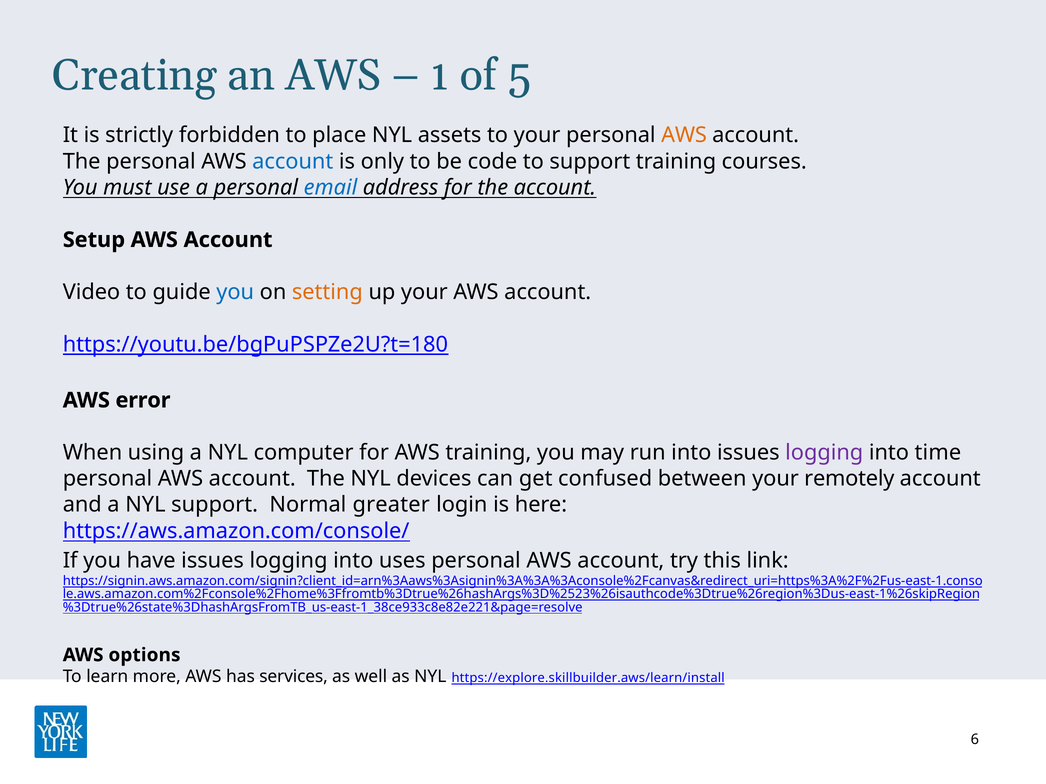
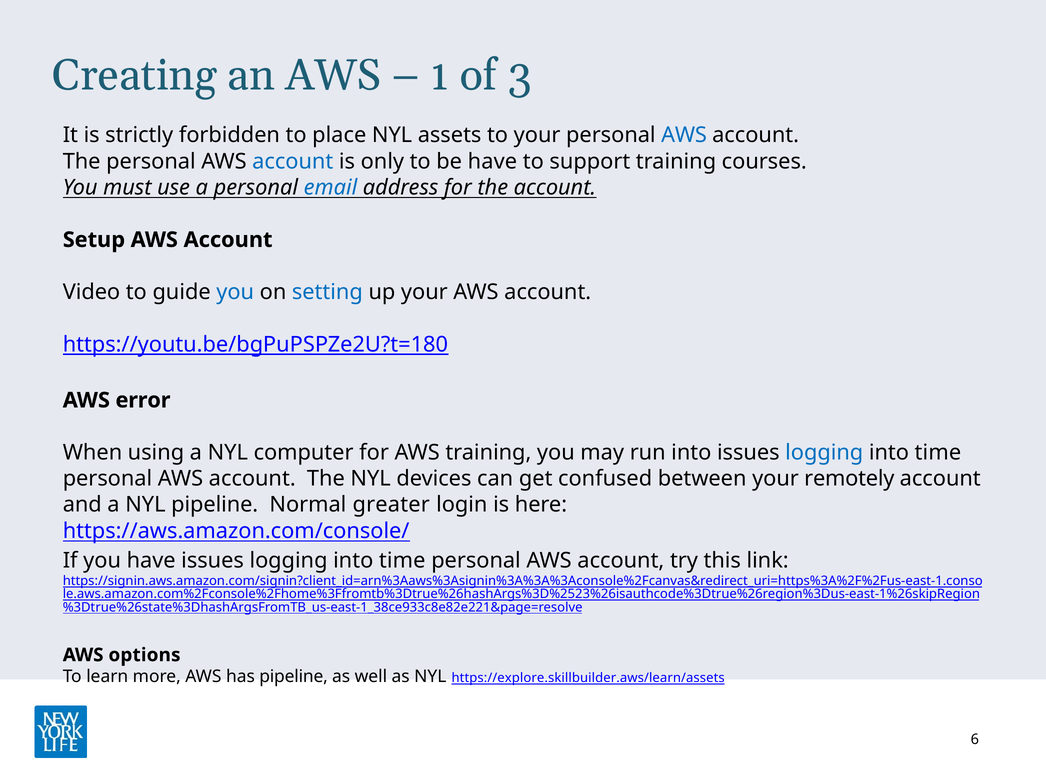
5: 5 -> 3
AWS at (684, 135) colour: orange -> blue
be code: code -> have
setting colour: orange -> blue
logging at (824, 453) colour: purple -> blue
NYL support: support -> pipeline
uses at (402, 561): uses -> time
has services: services -> pipeline
https://explore.skillbuilder.aws/learn/install: https://explore.skillbuilder.aws/learn/install -> https://explore.skillbuilder.aws/learn/assets
